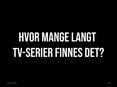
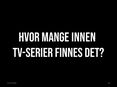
LANGT: LANGT -> INNEN
